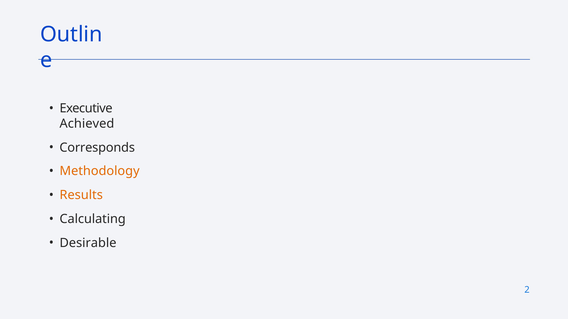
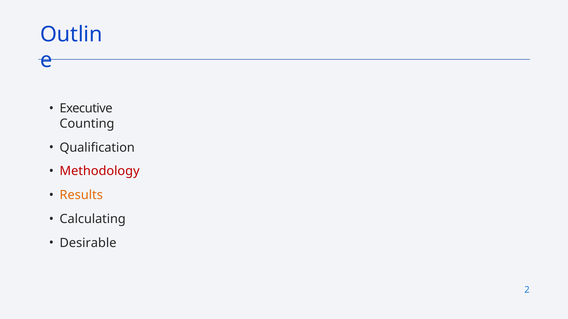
Achieved: Achieved -> Counting
Corresponds: Corresponds -> Qualification
Methodology colour: orange -> red
